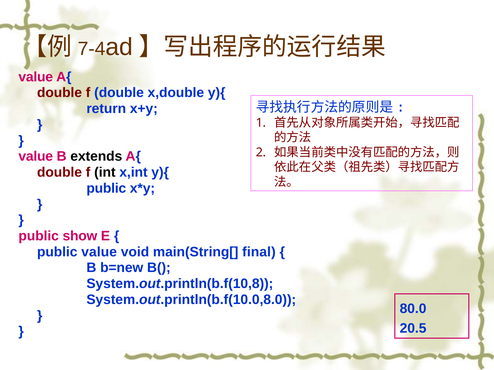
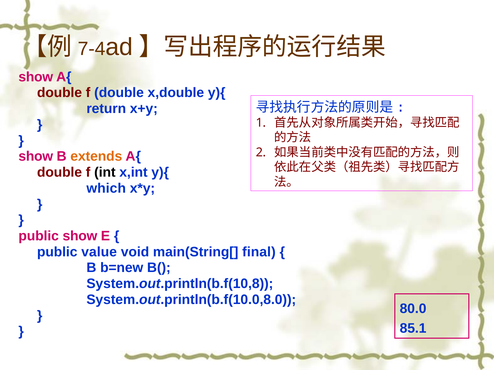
value at (36, 77): value -> show
value at (36, 157): value -> show
extends colour: black -> orange
public at (106, 188): public -> which
20.5: 20.5 -> 85.1
